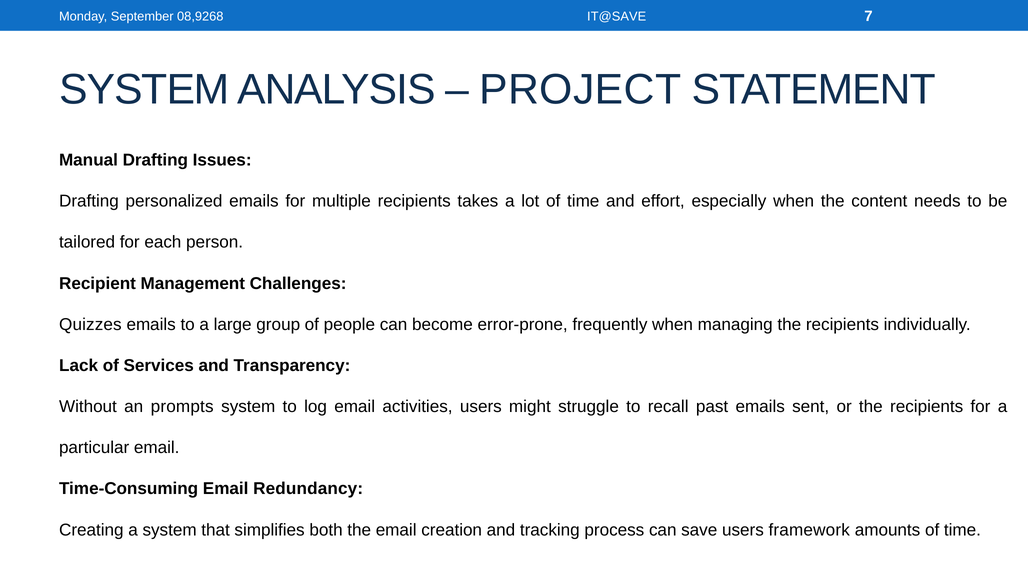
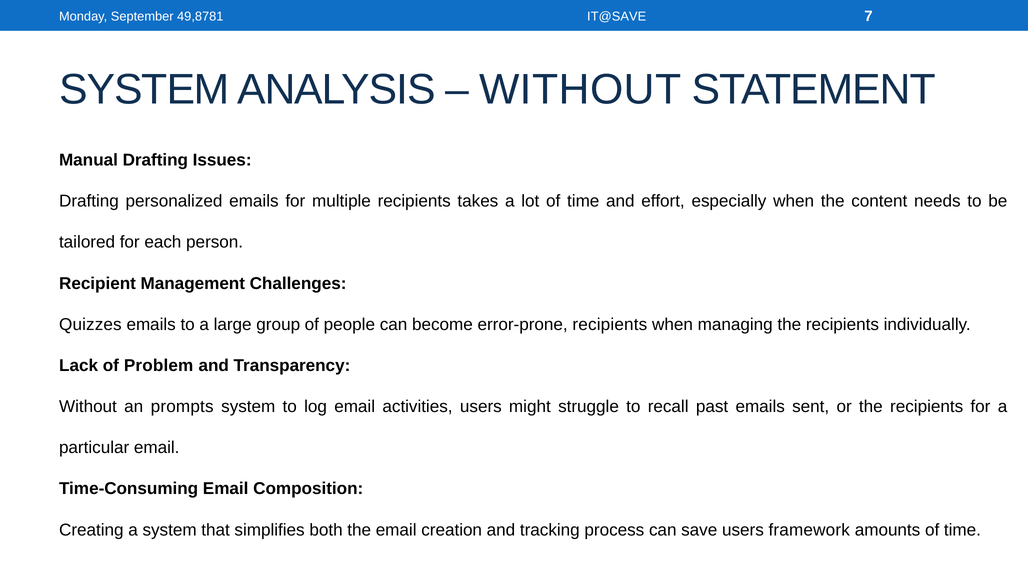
08,9268: 08,9268 -> 49,8781
PROJECT at (580, 90): PROJECT -> WITHOUT
error-prone frequently: frequently -> recipients
Services: Services -> Problem
Redundancy: Redundancy -> Composition
